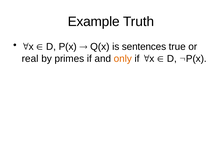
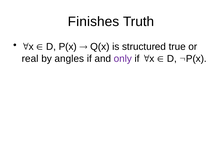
Example: Example -> Finishes
sentences: sentences -> structured
primes: primes -> angles
only colour: orange -> purple
